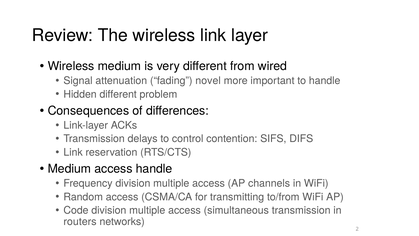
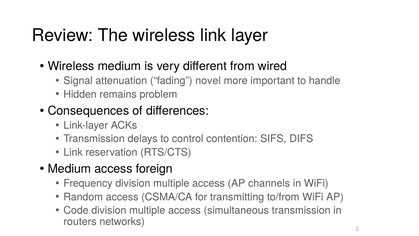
Hidden different: different -> remains
access handle: handle -> foreign
